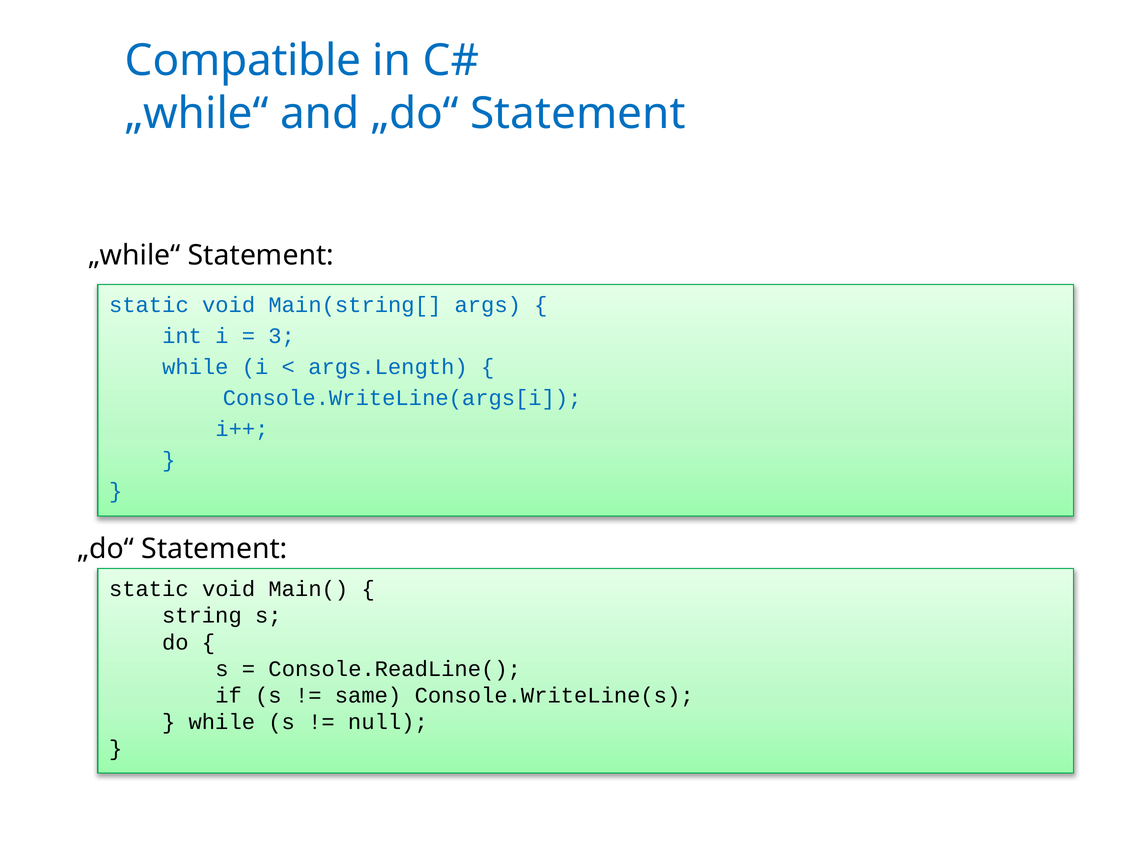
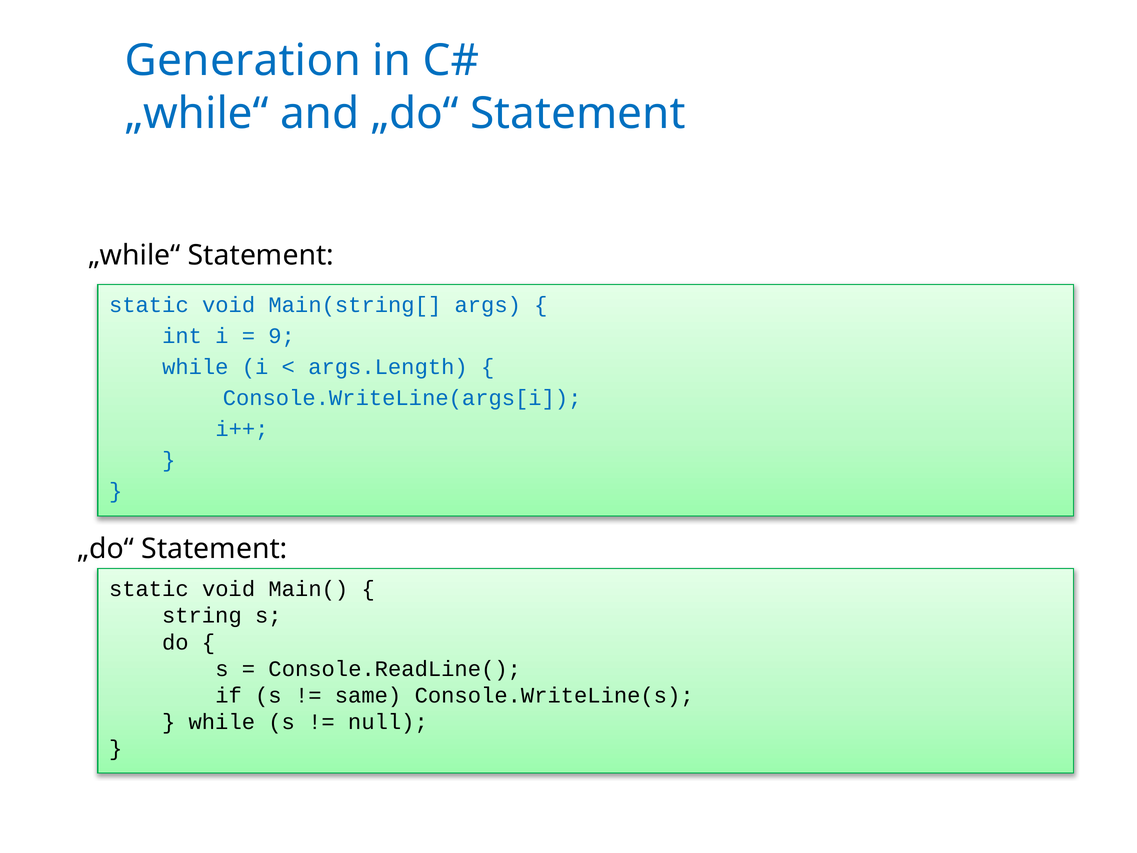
Compatible: Compatible -> Generation
3: 3 -> 9
